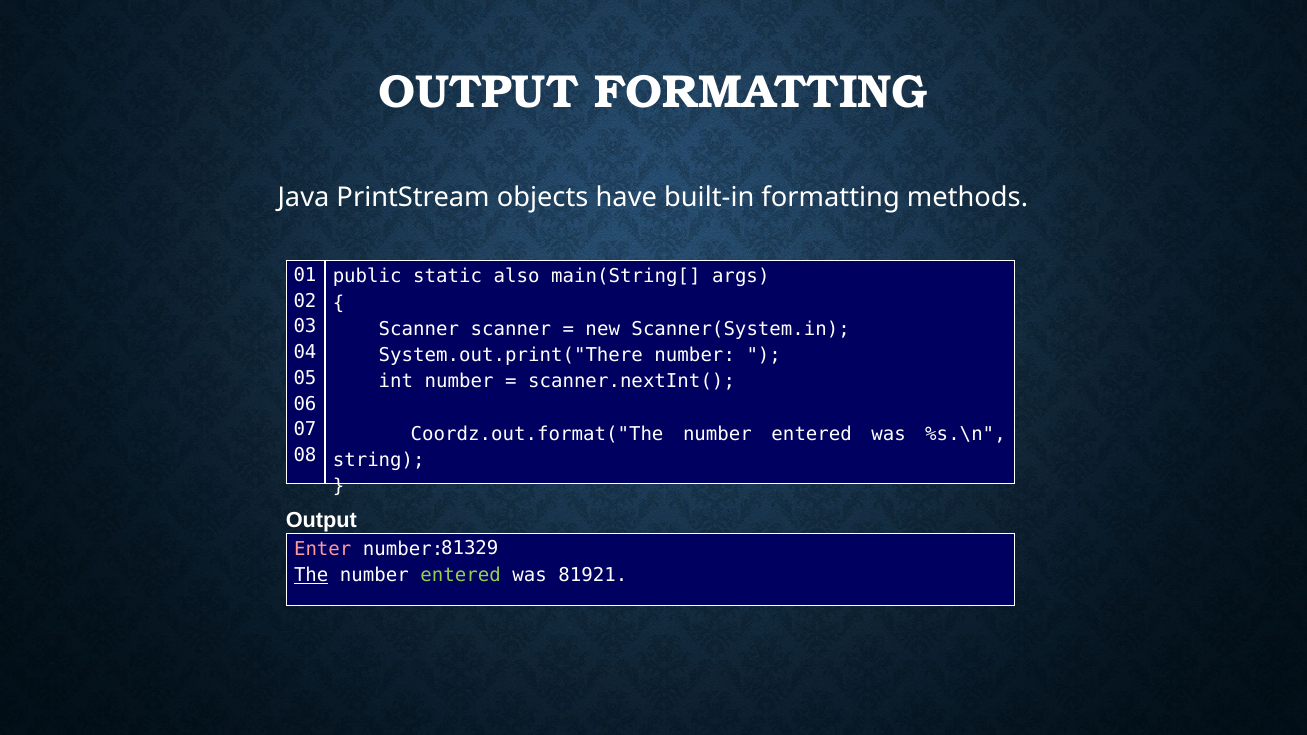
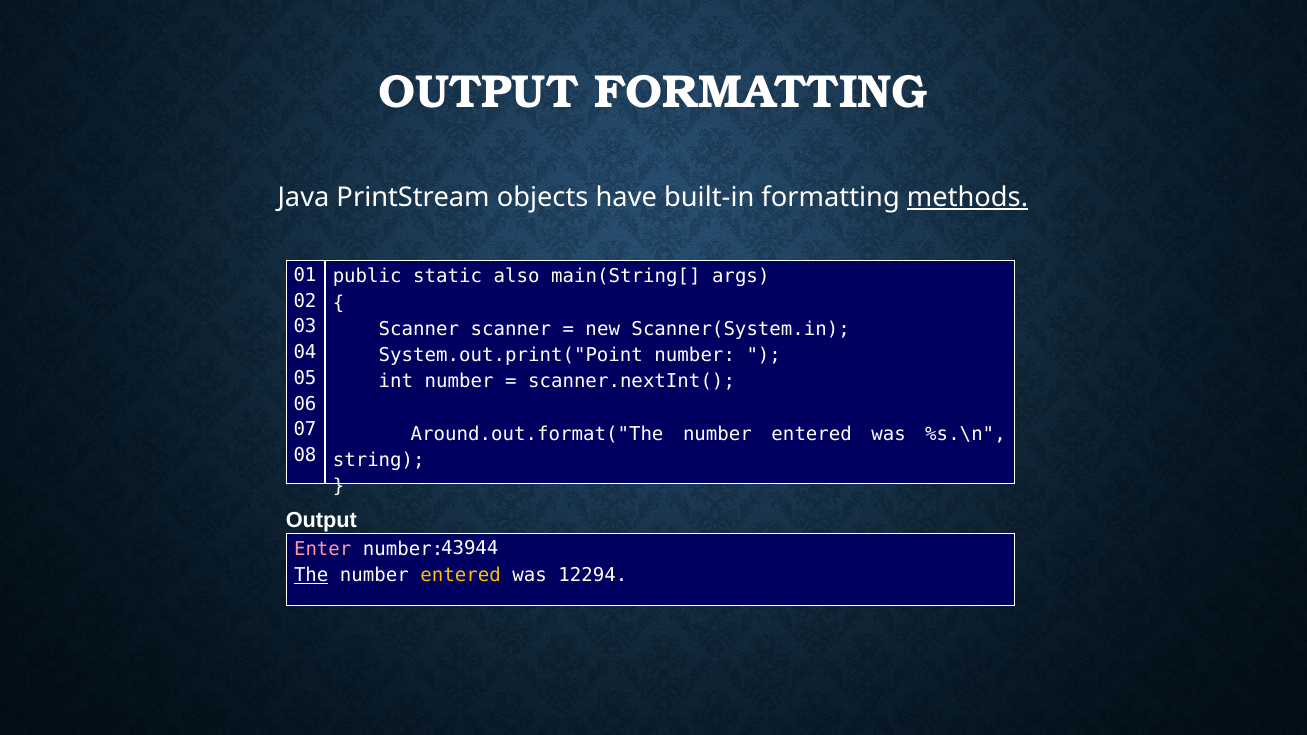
methods underline: none -> present
System.out.print("There: System.out.print("There -> System.out.print("Point
Coordz.out.format("The: Coordz.out.format("The -> Around.out.format("The
81329: 81329 -> 43944
entered at (461, 576) colour: light green -> yellow
81921: 81921 -> 12294
